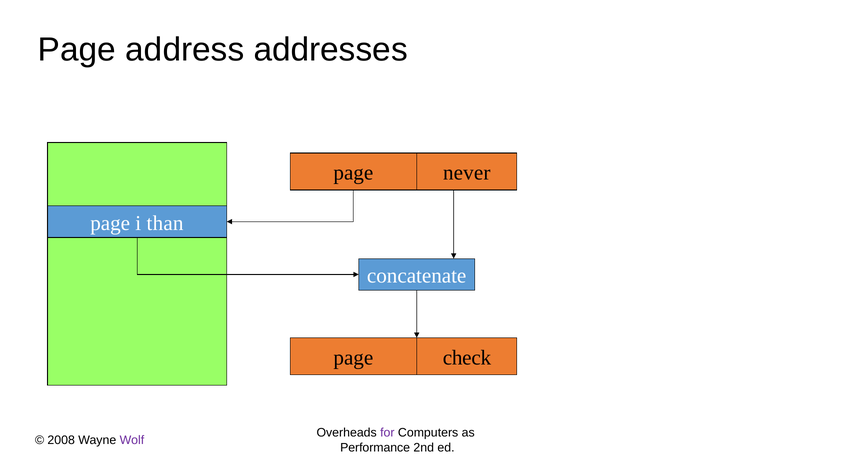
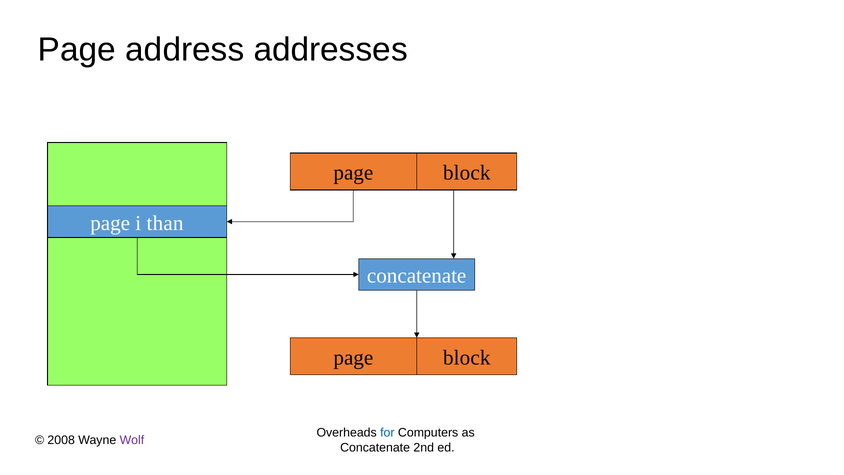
never at (467, 173): never -> block
check at (467, 358): check -> block
for colour: purple -> blue
Performance at (375, 447): Performance -> Concatenate
